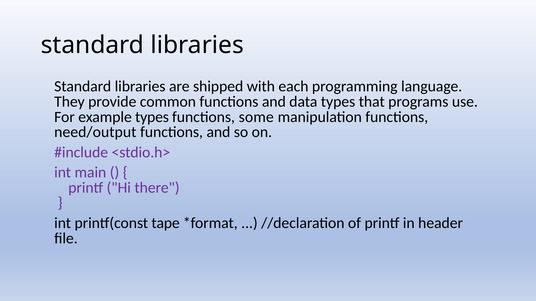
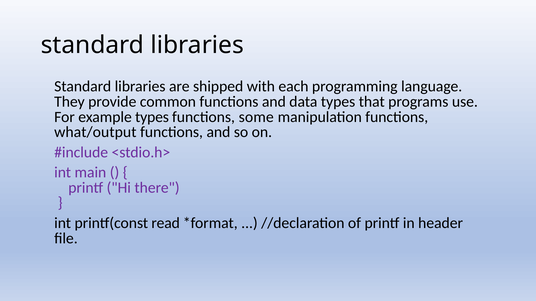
need/output: need/output -> what/output
tape: tape -> read
